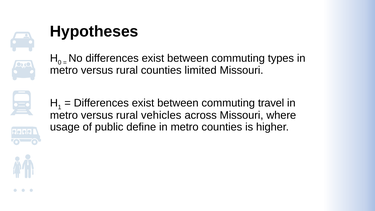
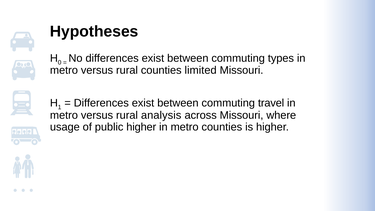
vehicles: vehicles -> analysis
public define: define -> higher
